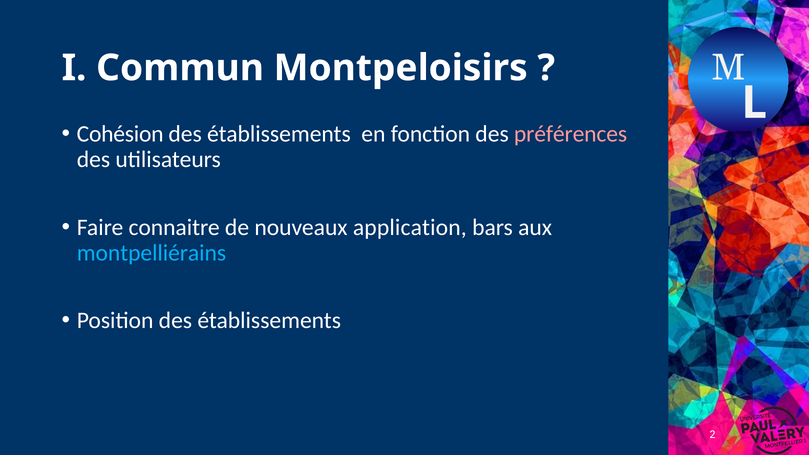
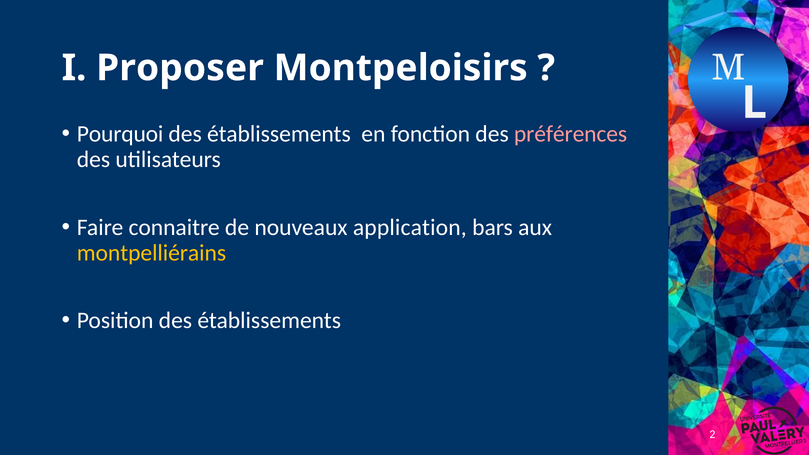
Commun: Commun -> Proposer
Cohésion: Cohésion -> Pourquoi
montpelliérains colour: light blue -> yellow
